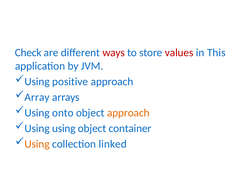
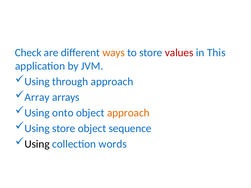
ways colour: red -> orange
positive: positive -> through
Using using: using -> store
container: container -> sequence
Using at (37, 144) colour: orange -> black
linked: linked -> words
